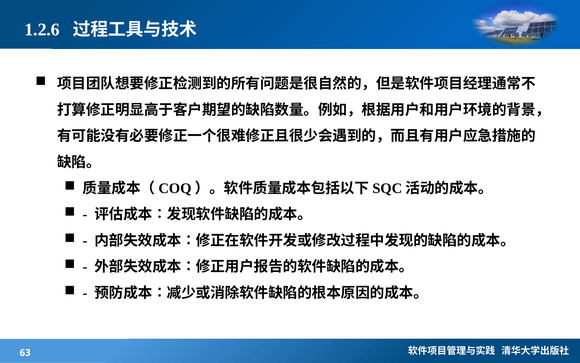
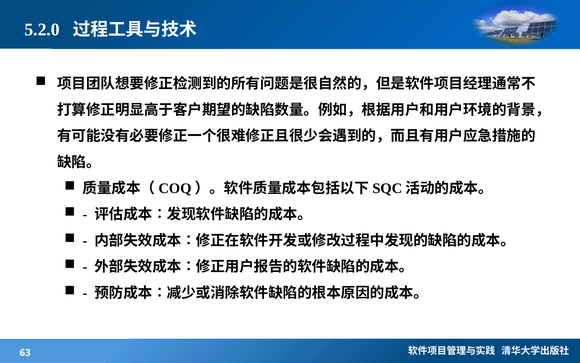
1.2.6: 1.2.6 -> 5.2.0
